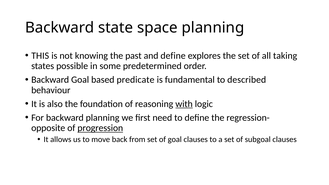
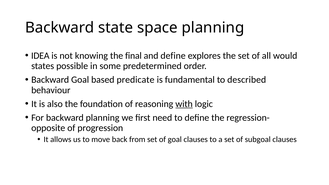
THIS: THIS -> IDEA
past: past -> final
taking: taking -> would
progression underline: present -> none
